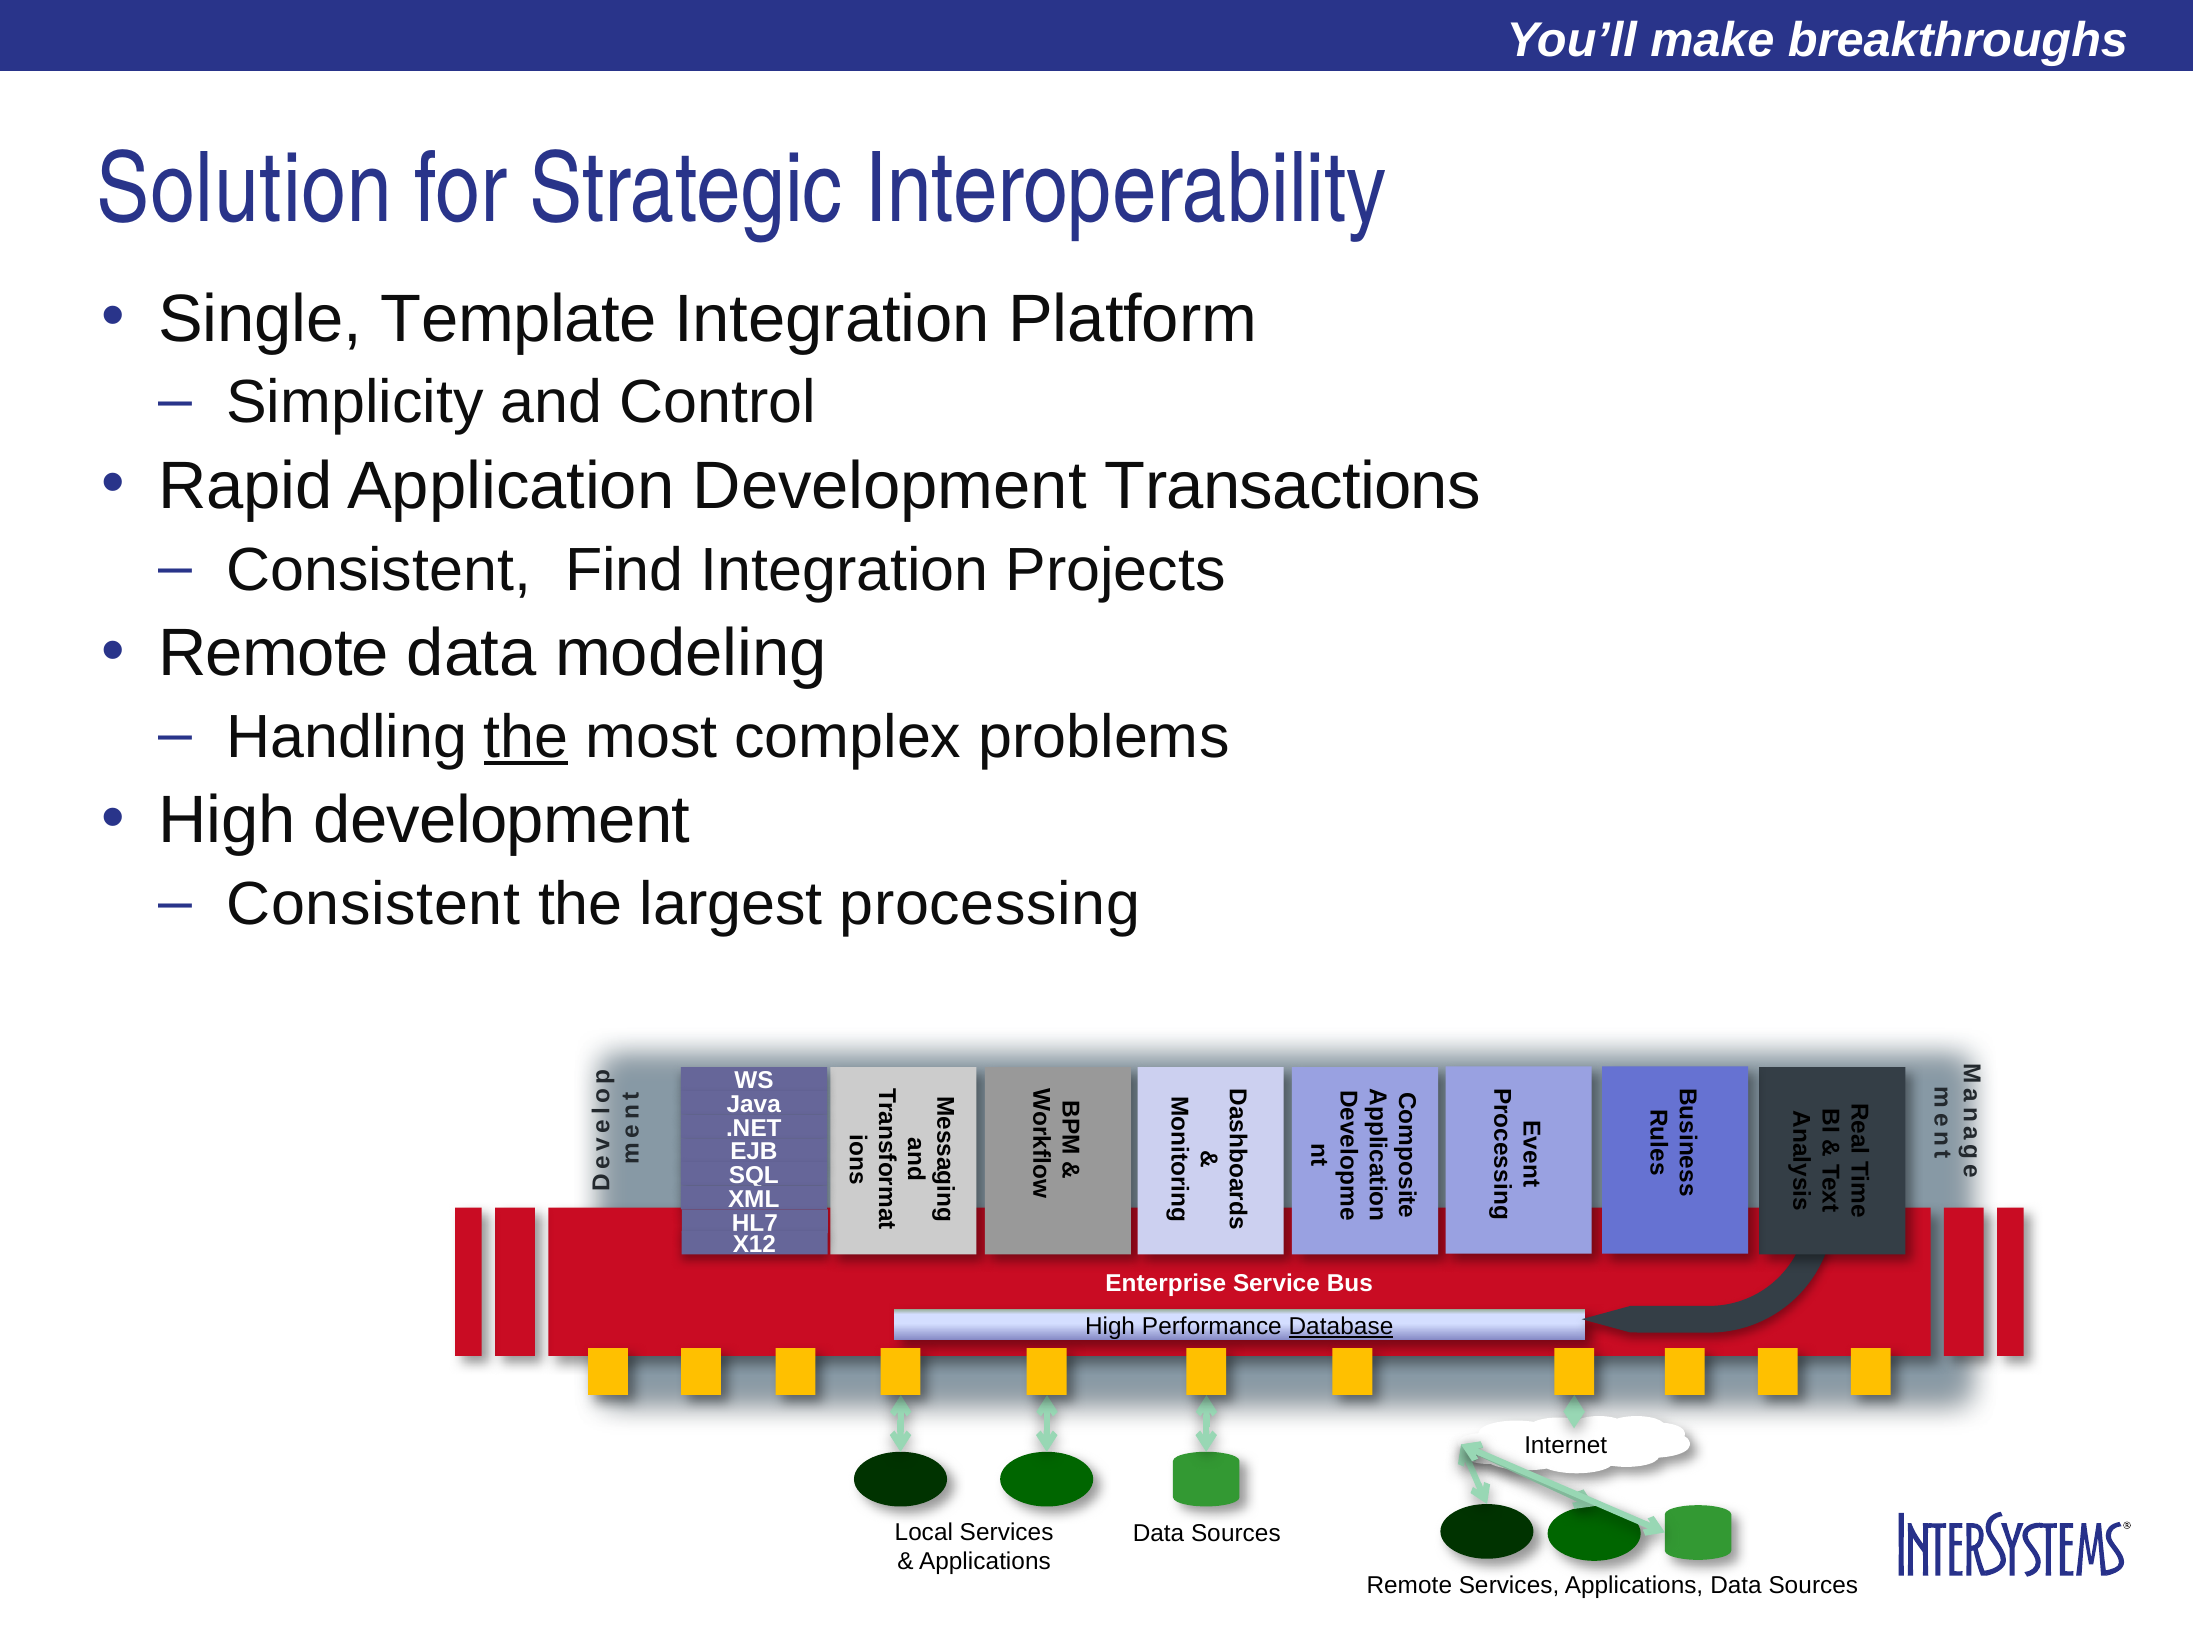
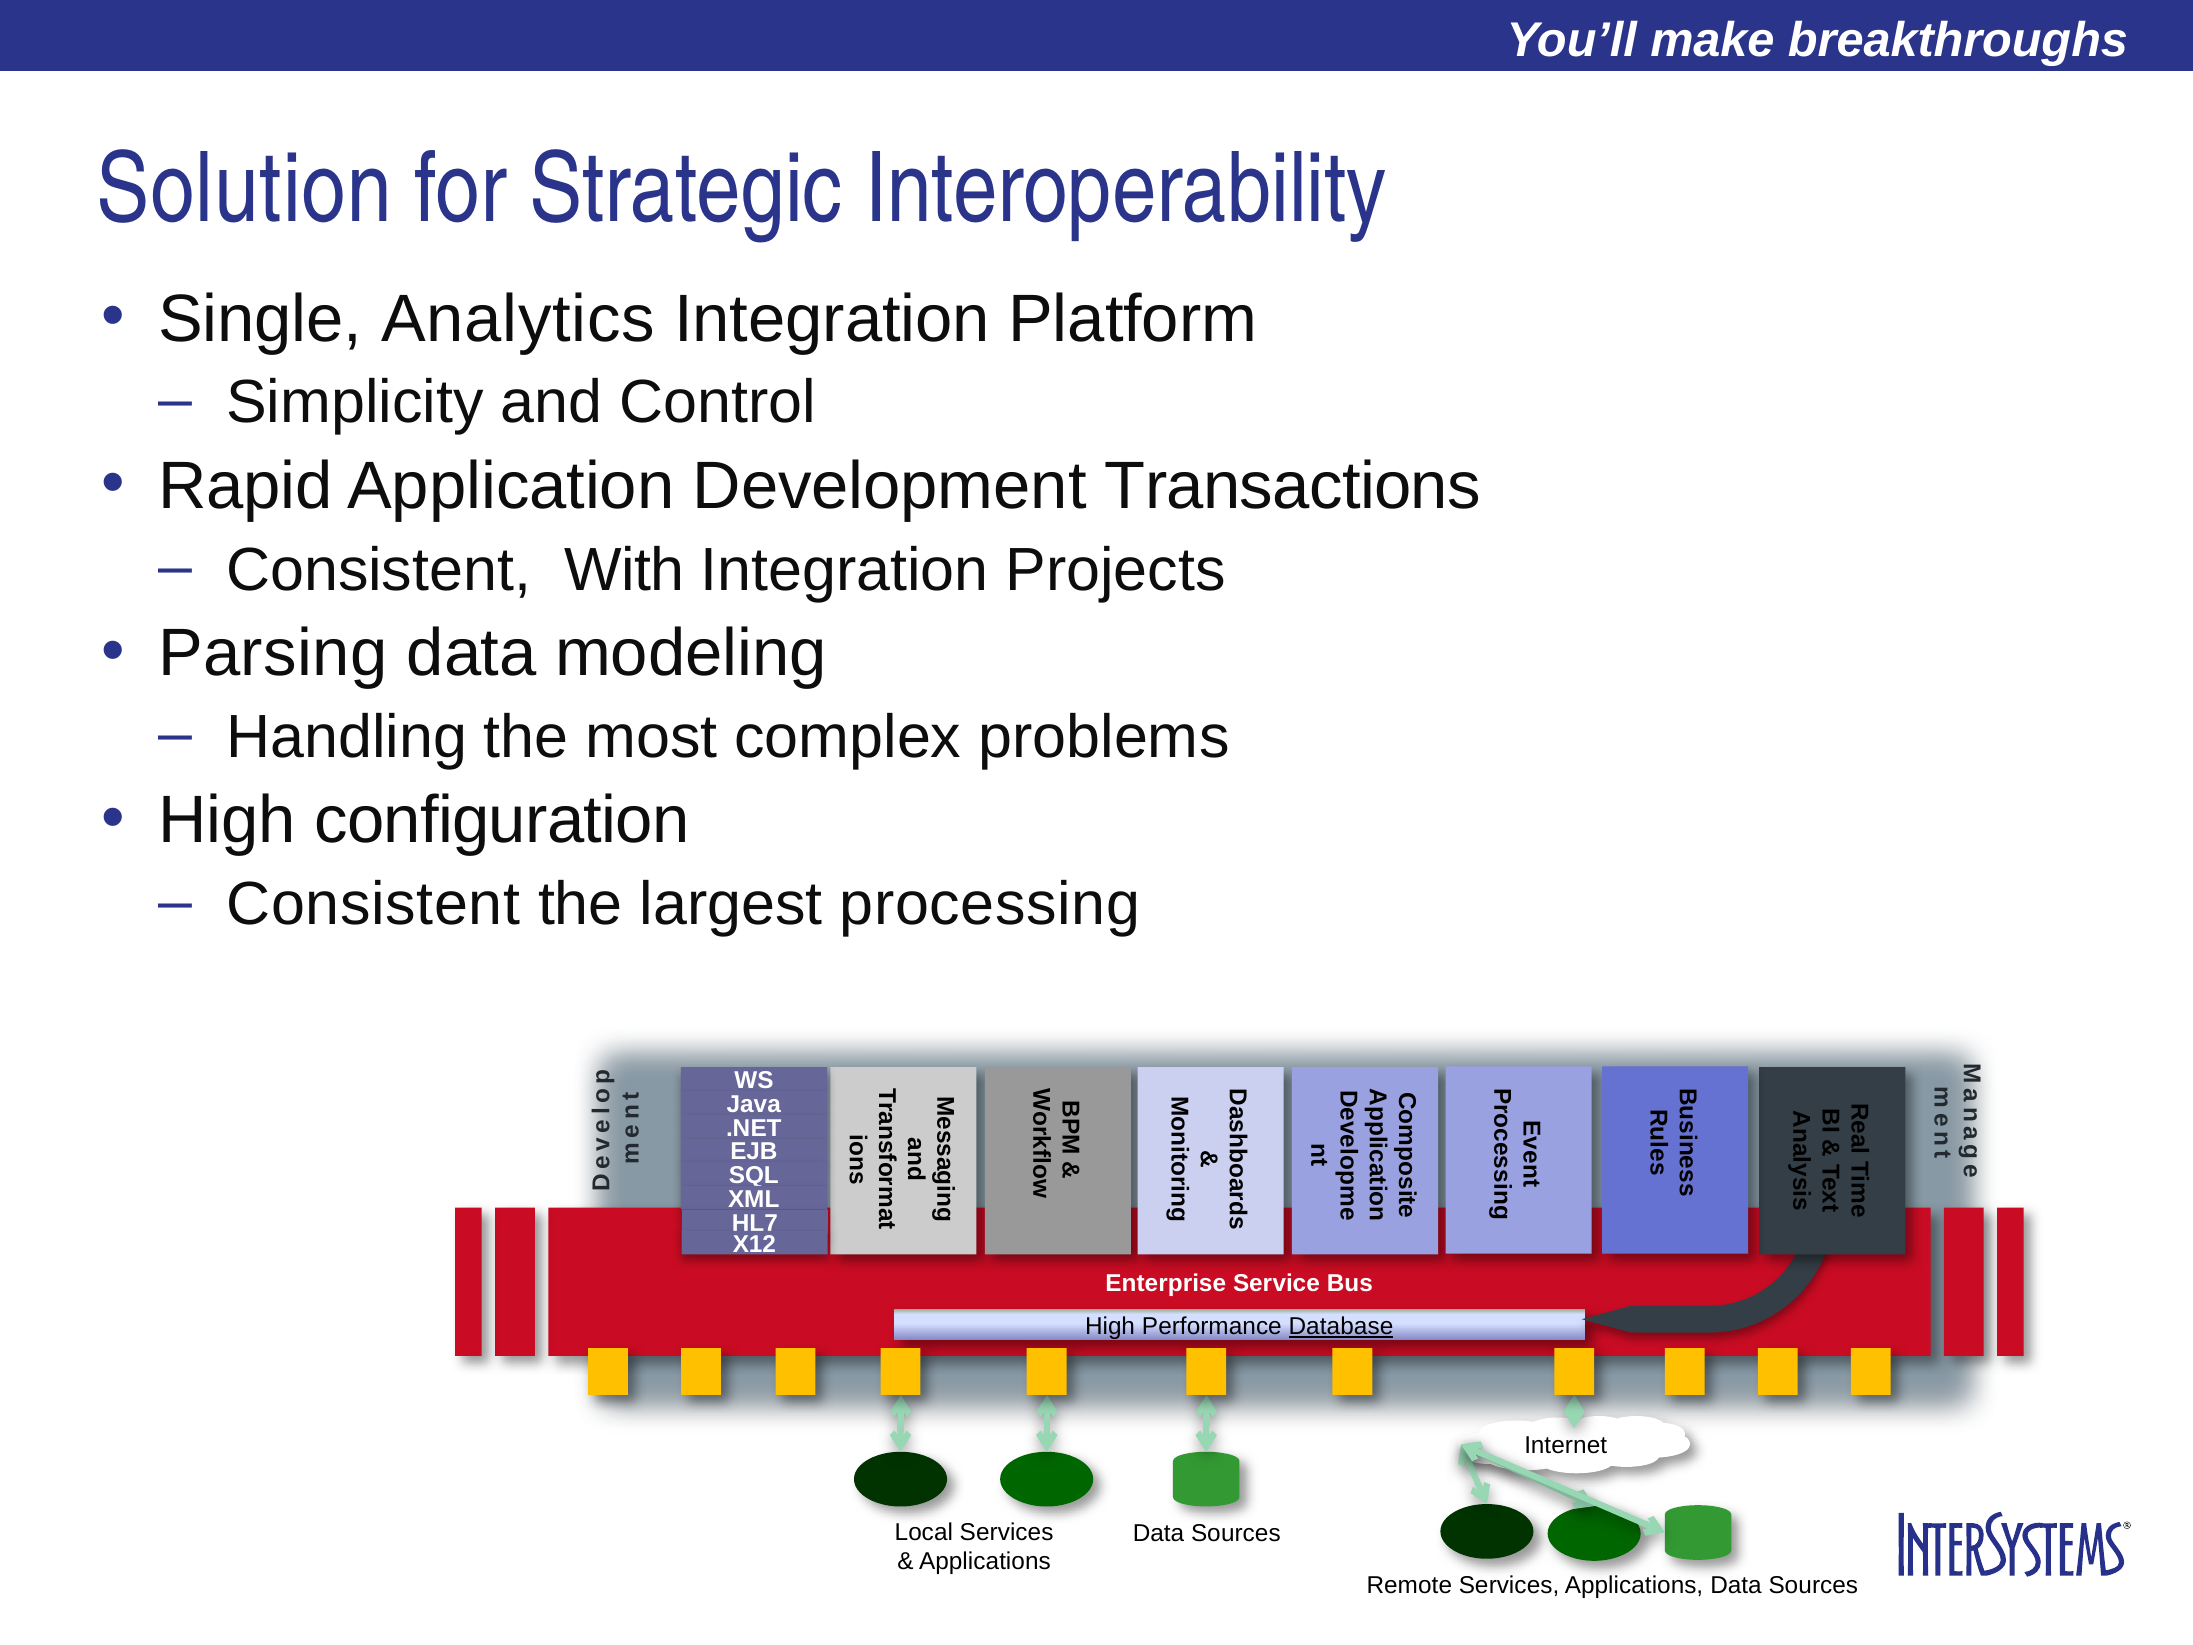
Template: Template -> Analytics
Find: Find -> With
Remote at (274, 653): Remote -> Parsing
the at (526, 737) underline: present -> none
High development: development -> configuration
